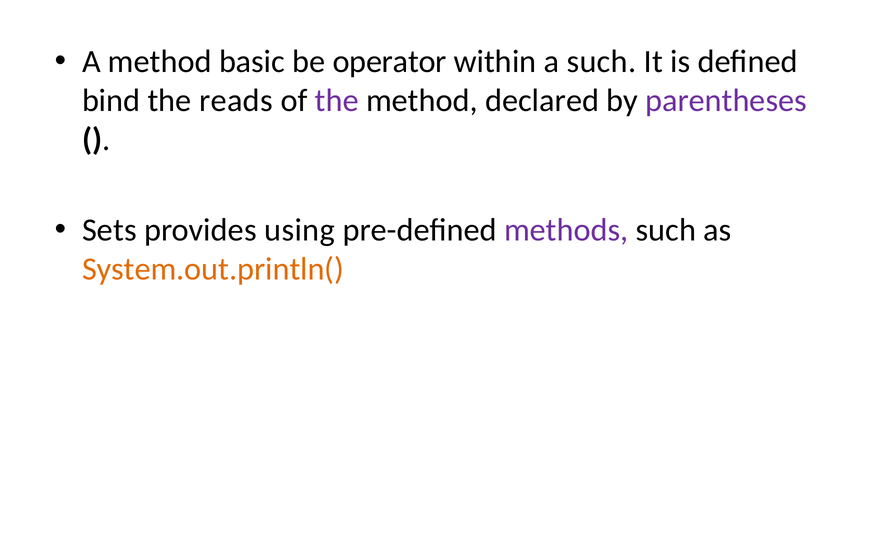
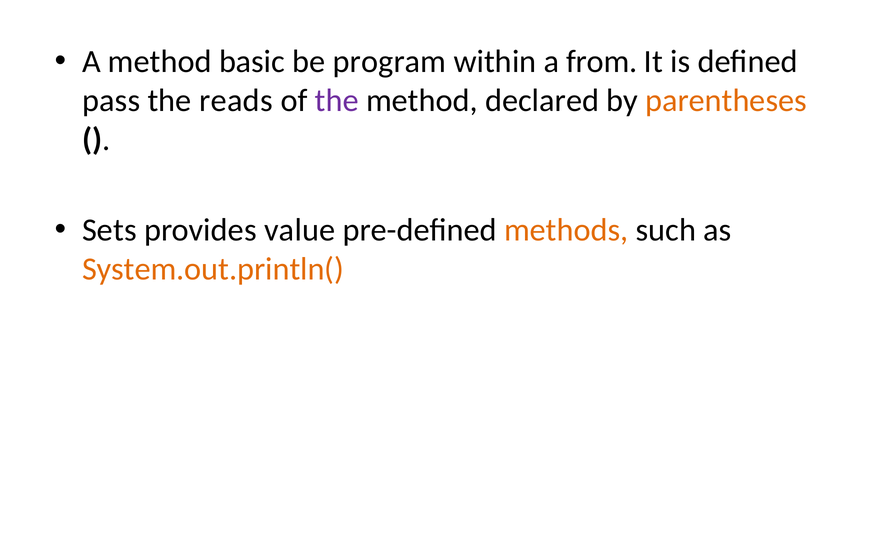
operator: operator -> program
a such: such -> from
bind: bind -> pass
parentheses colour: purple -> orange
using: using -> value
methods colour: purple -> orange
